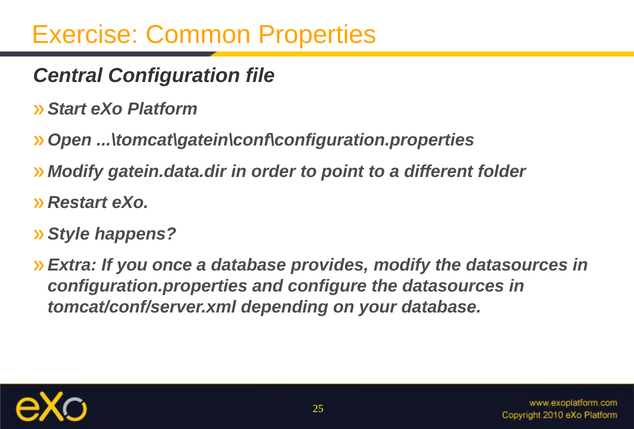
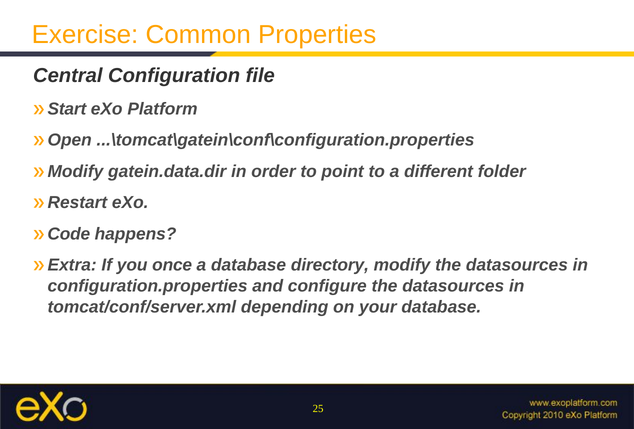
Style: Style -> Code
provides: provides -> directory
